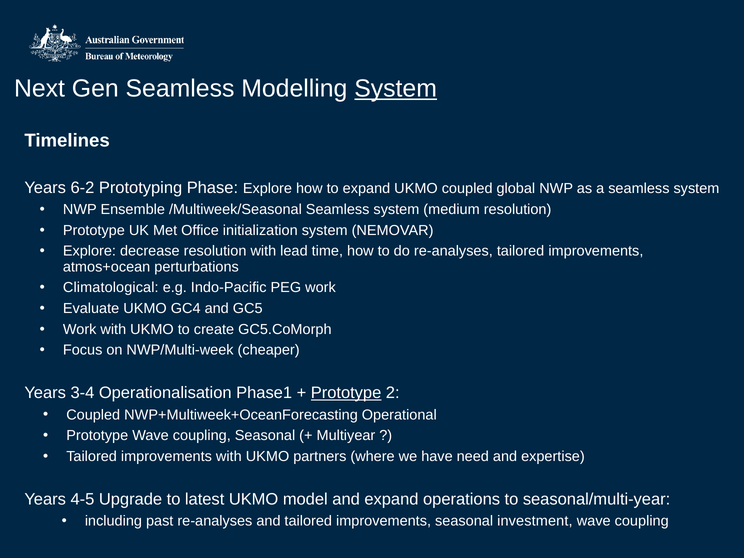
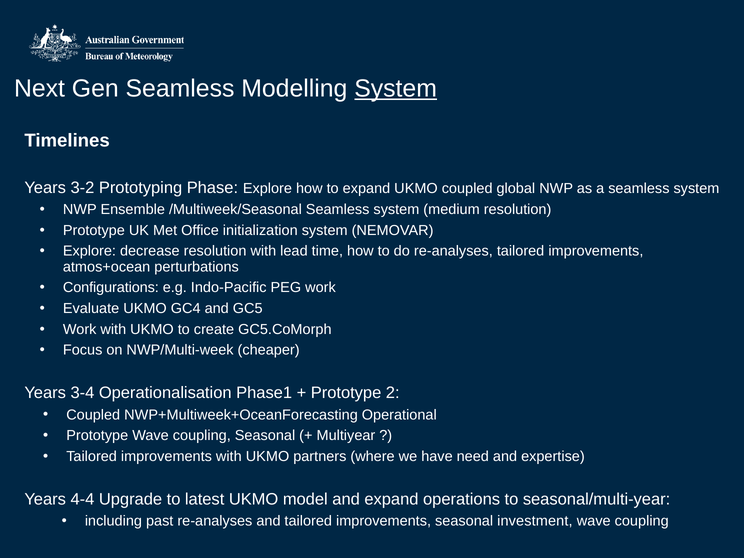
6-2: 6-2 -> 3-2
Climatological: Climatological -> Configurations
Prototype at (346, 393) underline: present -> none
4-5: 4-5 -> 4-4
